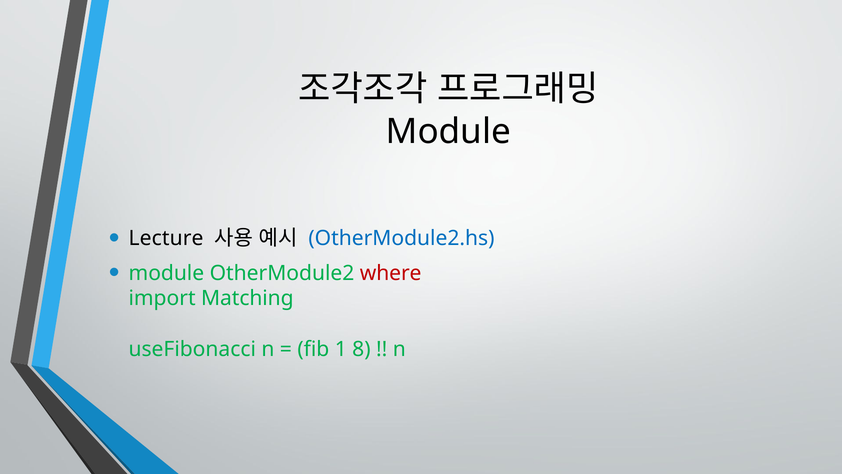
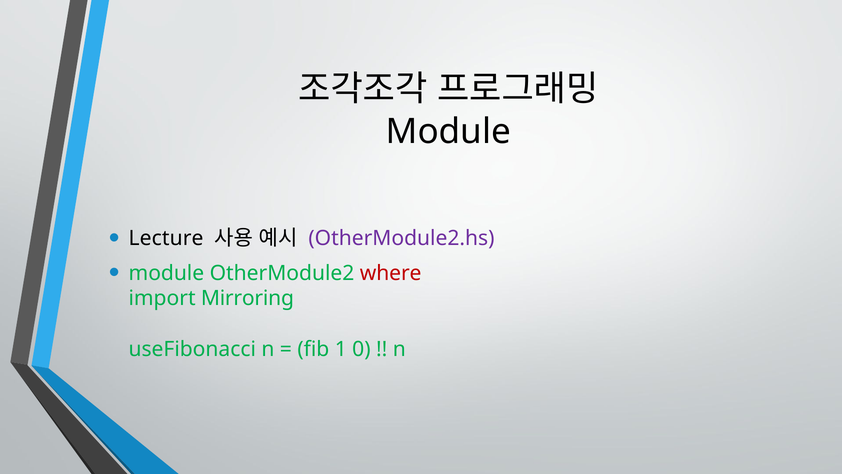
OtherModule2.hs colour: blue -> purple
Matching: Matching -> Mirroring
8: 8 -> 0
